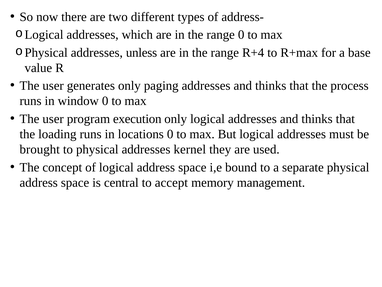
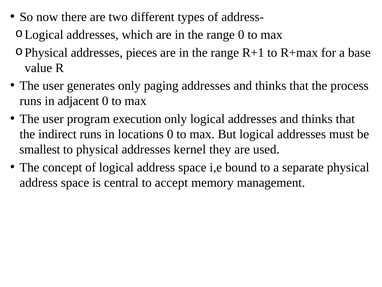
unless: unless -> pieces
R+4: R+4 -> R+1
window: window -> adjacent
loading: loading -> indirect
brought: brought -> smallest
